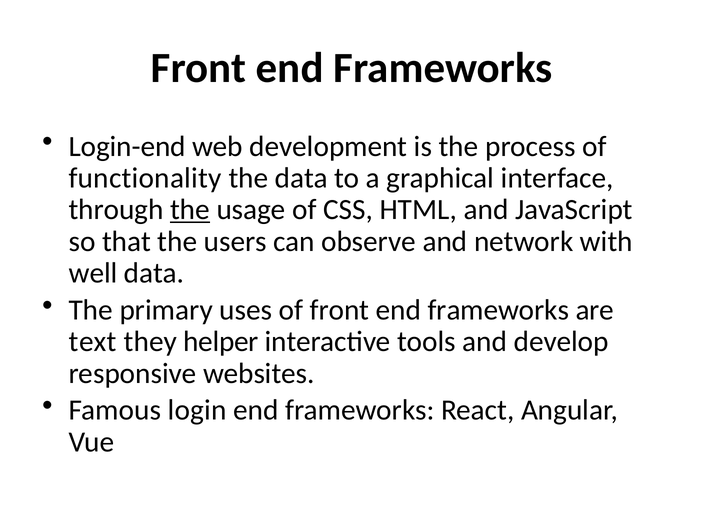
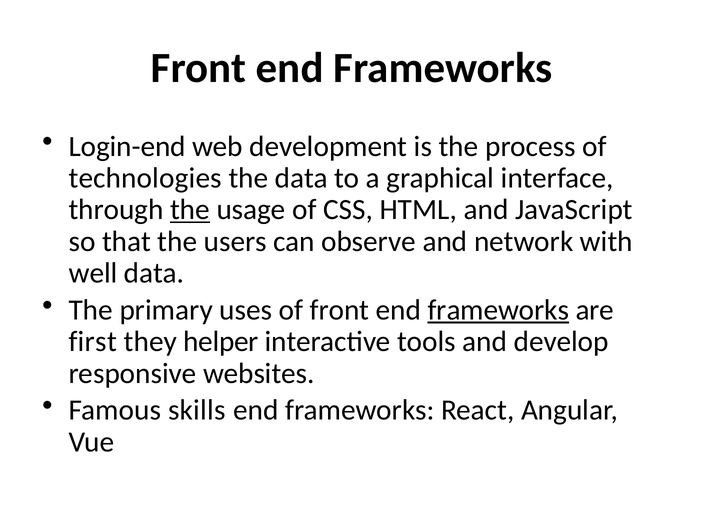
functionality: functionality -> technologies
frameworks at (498, 310) underline: none -> present
text: text -> first
login: login -> skills
